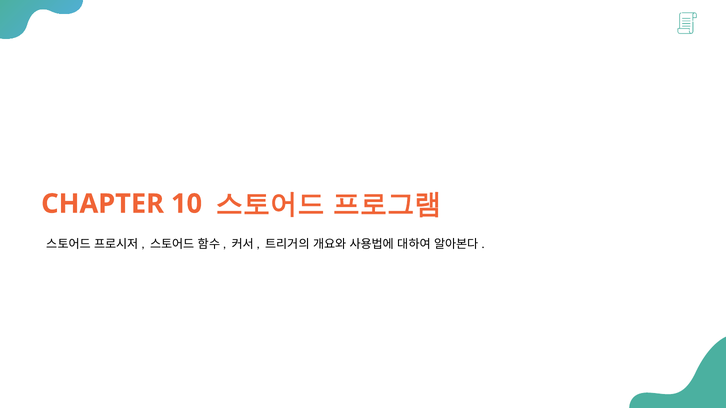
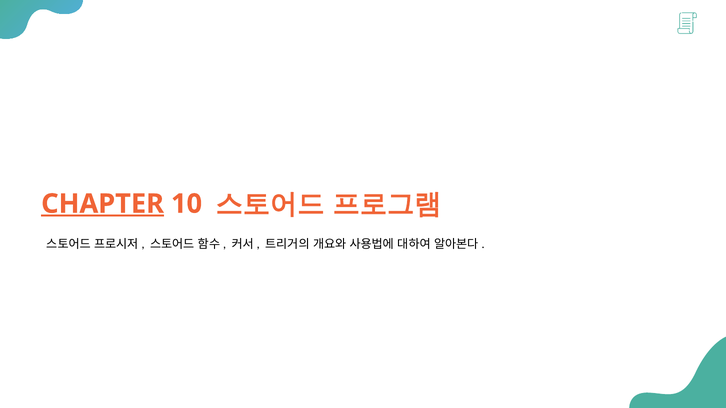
CHAPTER underline: none -> present
